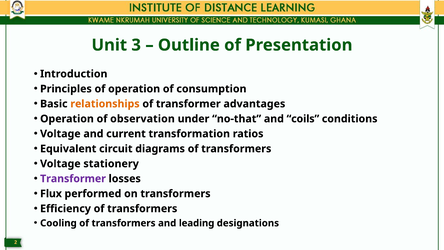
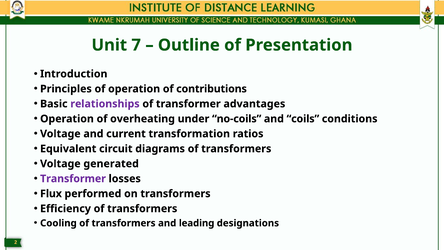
3: 3 -> 7
consumption: consumption -> contributions
relationships colour: orange -> purple
observation: observation -> overheating
no-that: no-that -> no-coils
stationery: stationery -> generated
